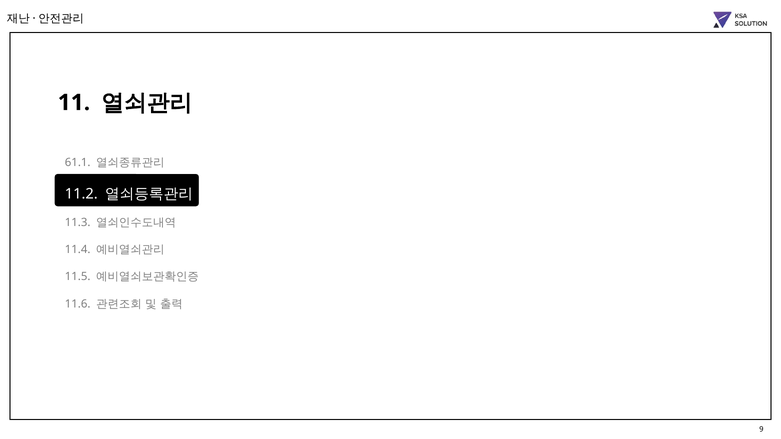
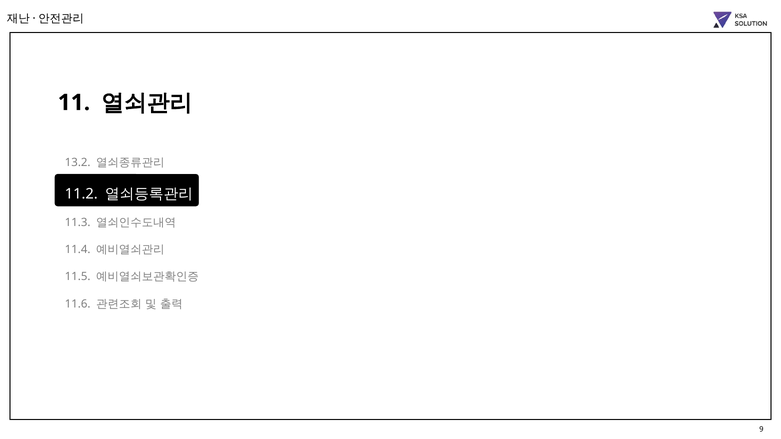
61.1: 61.1 -> 13.2
